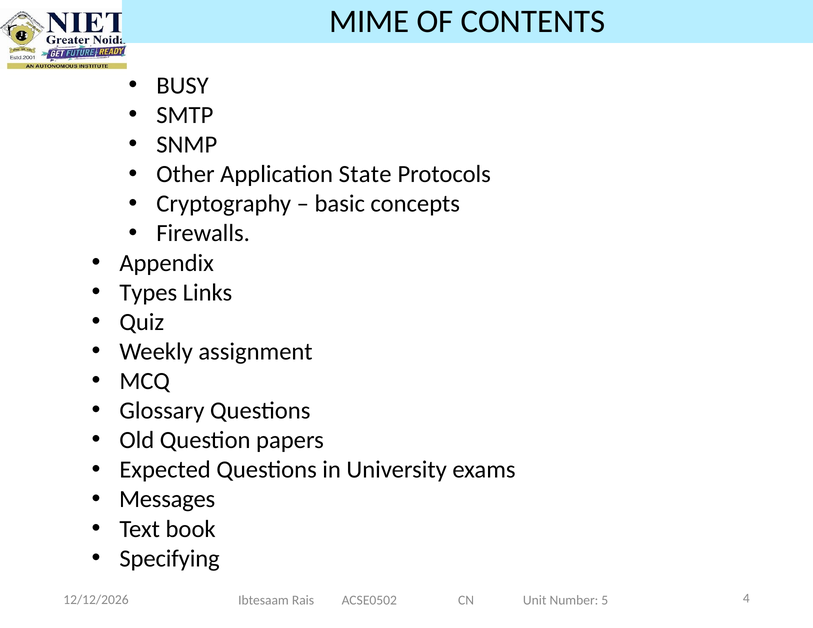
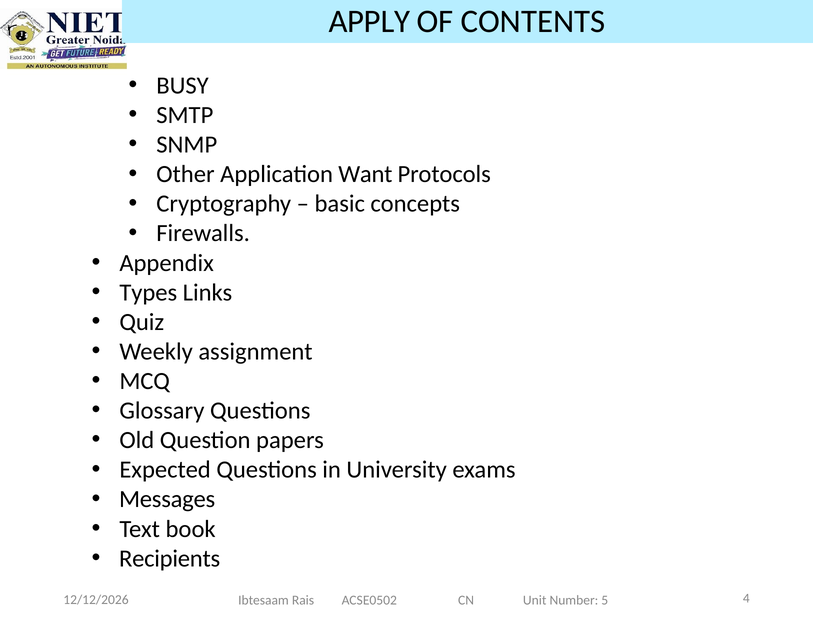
MIME: MIME -> APPLY
State: State -> Want
Specifying: Specifying -> Recipients
